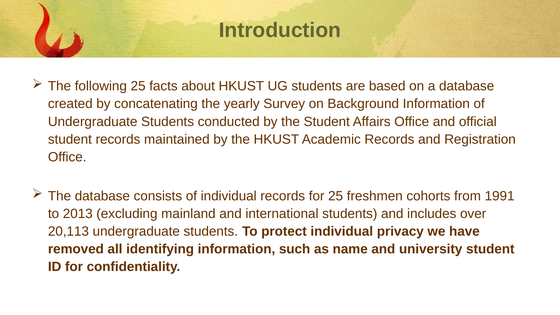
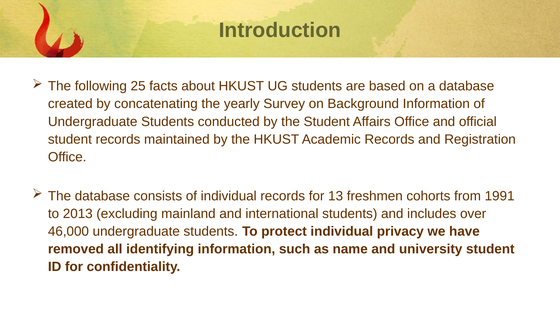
for 25: 25 -> 13
20,113: 20,113 -> 46,000
